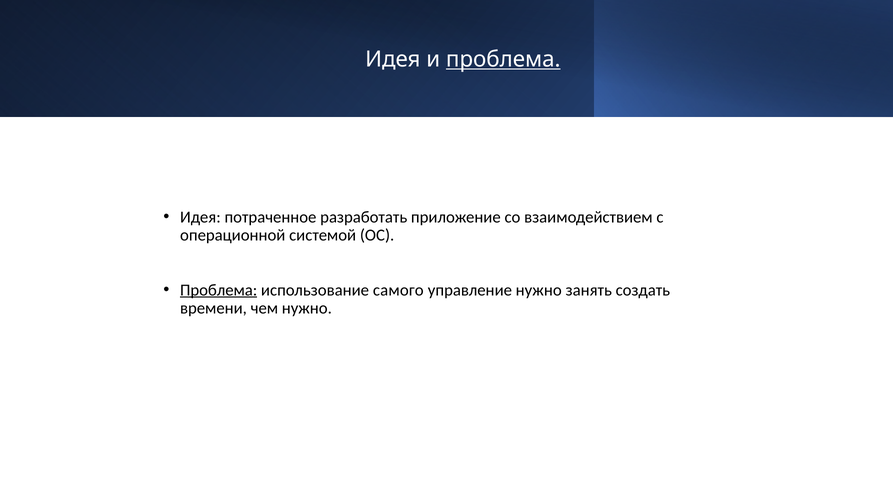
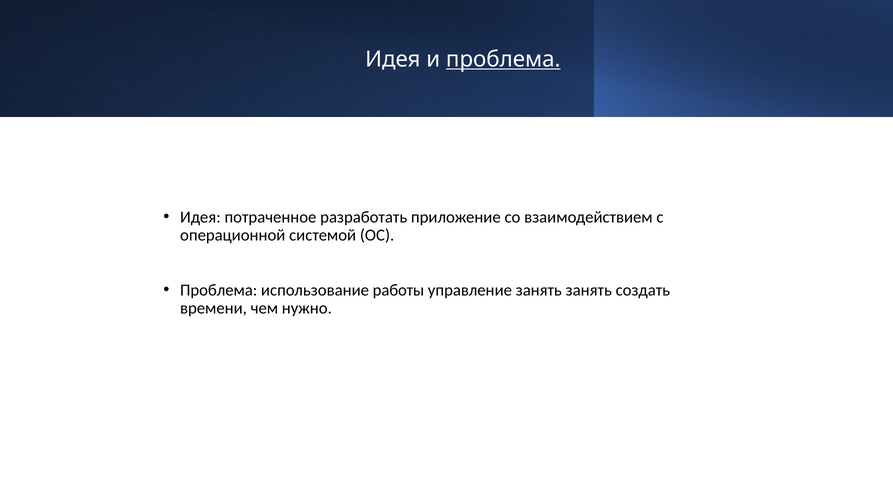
Проблема at (219, 290) underline: present -> none
самого: самого -> работы
управление нужно: нужно -> занять
